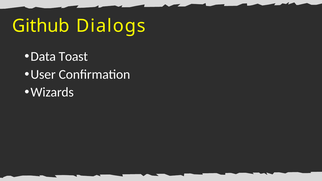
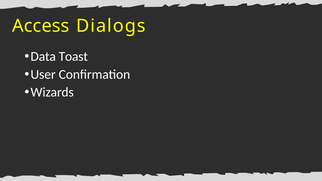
Github: Github -> Access
